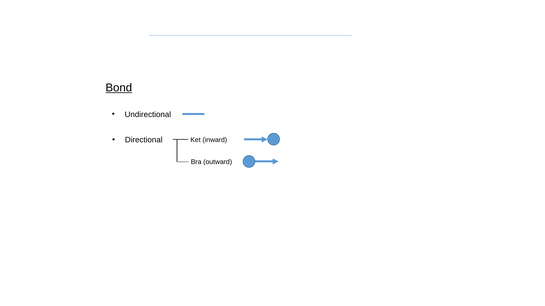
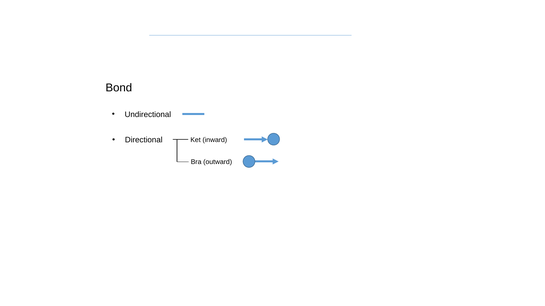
Bond underline: present -> none
